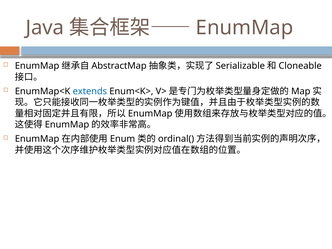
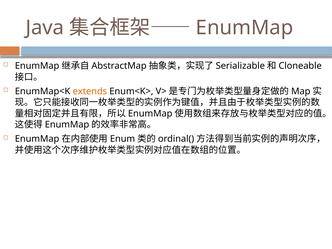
extends colour: blue -> orange
